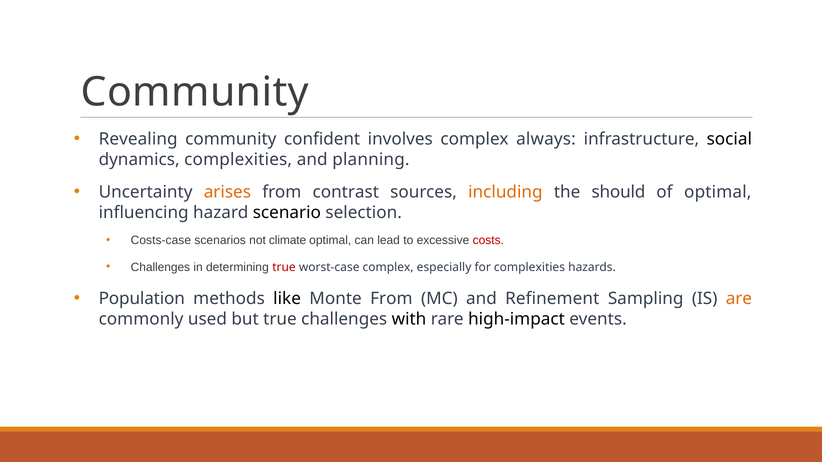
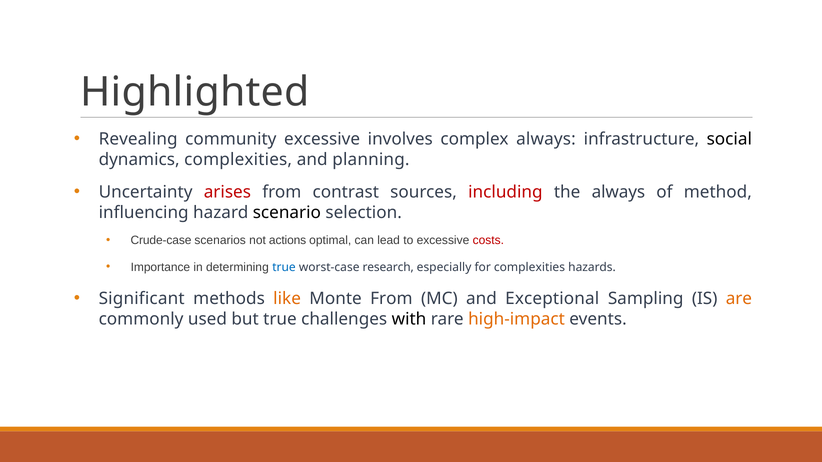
Community at (195, 92): Community -> Highlighted
community confident: confident -> excessive
arises colour: orange -> red
including colour: orange -> red
the should: should -> always
of optimal: optimal -> method
Costs-case: Costs-case -> Crude-case
climate: climate -> actions
Challenges at (160, 267): Challenges -> Importance
true at (284, 267) colour: red -> blue
worst-case complex: complex -> research
Population: Population -> Significant
like colour: black -> orange
Refinement: Refinement -> Exceptional
high-impact colour: black -> orange
